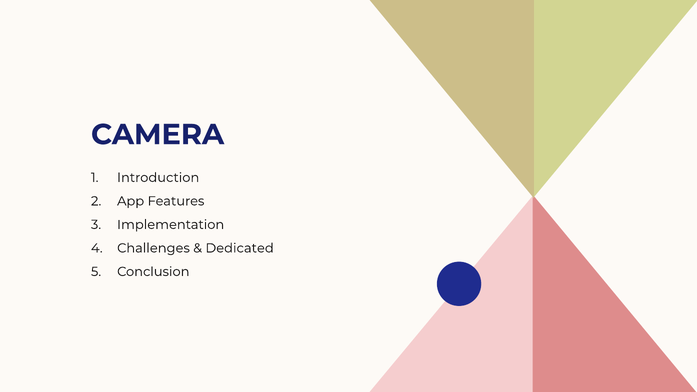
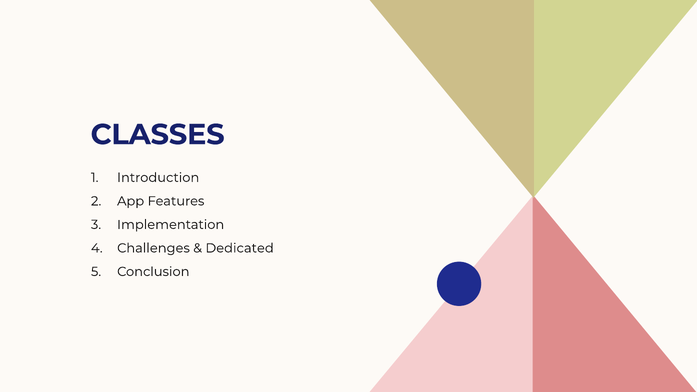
CAMERA: CAMERA -> CLASSES
